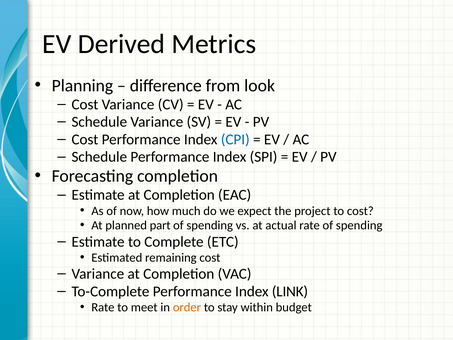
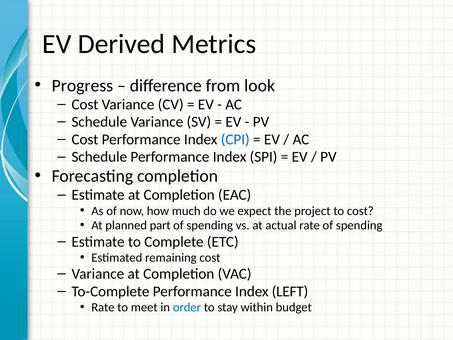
Planning: Planning -> Progress
LINK: LINK -> LEFT
order colour: orange -> blue
